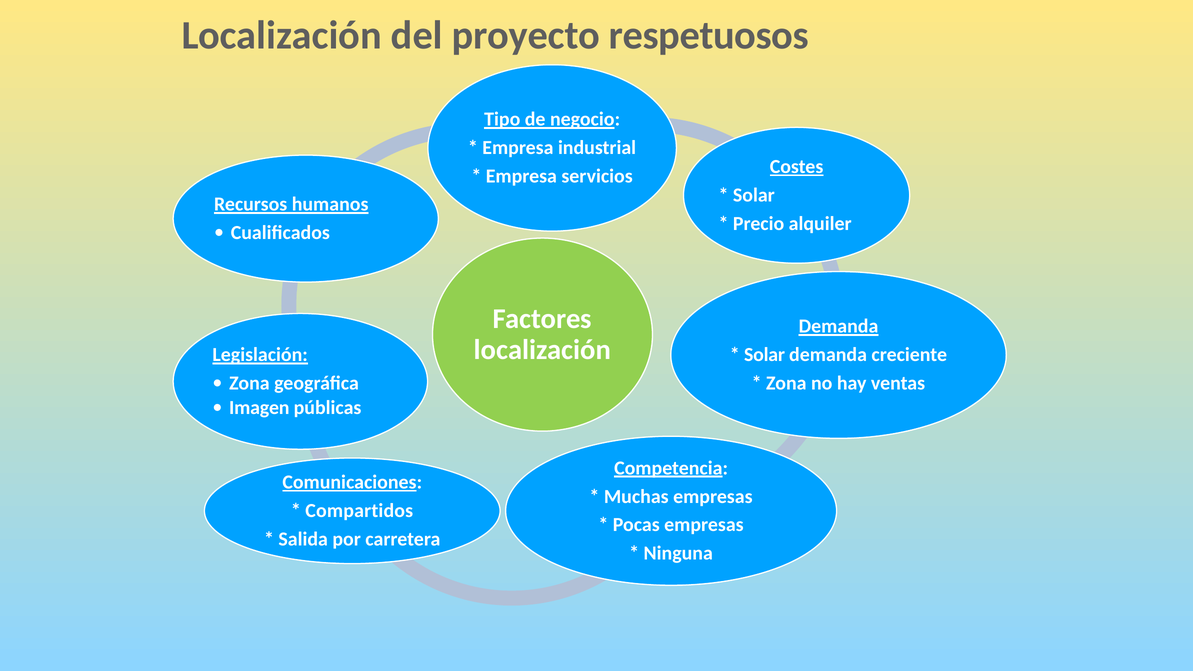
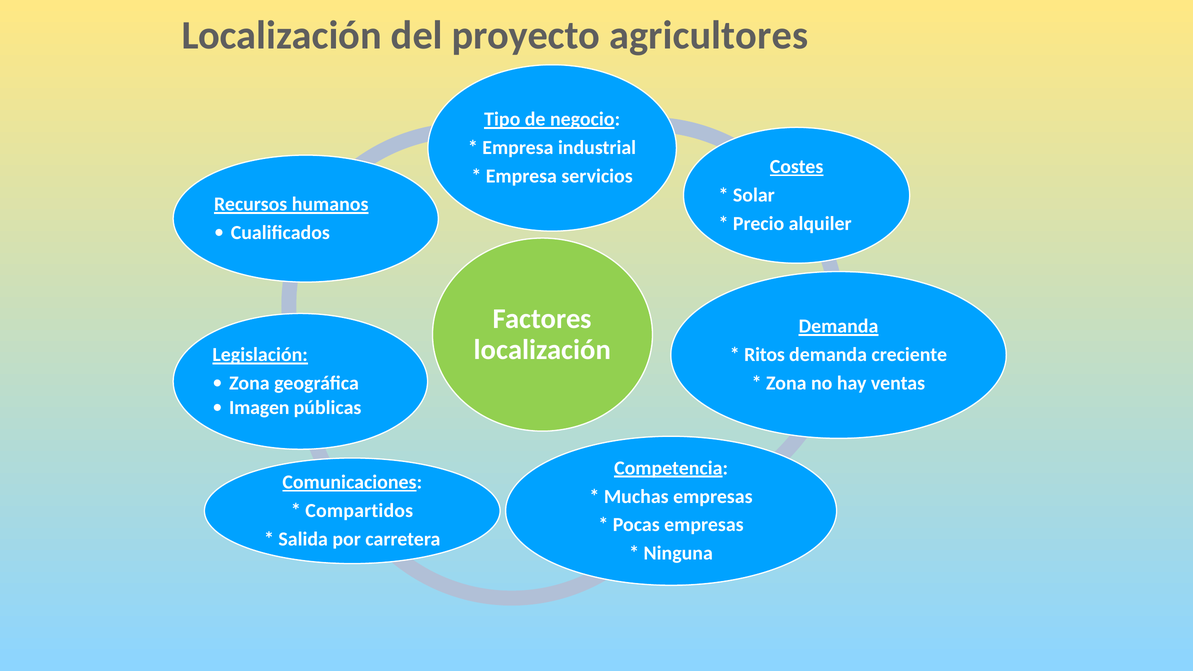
respetuosos: respetuosos -> agricultores
Solar at (765, 355): Solar -> Ritos
